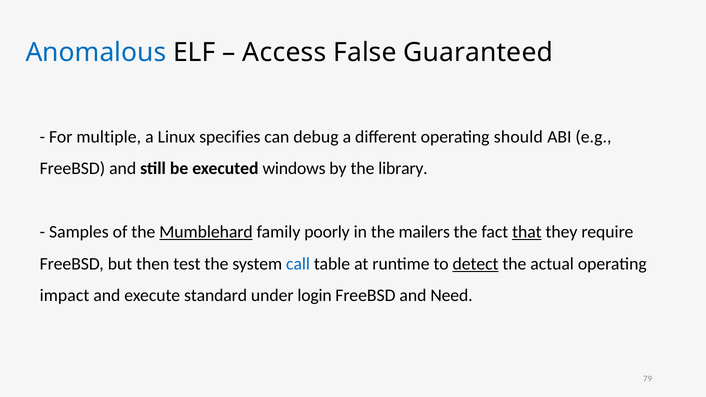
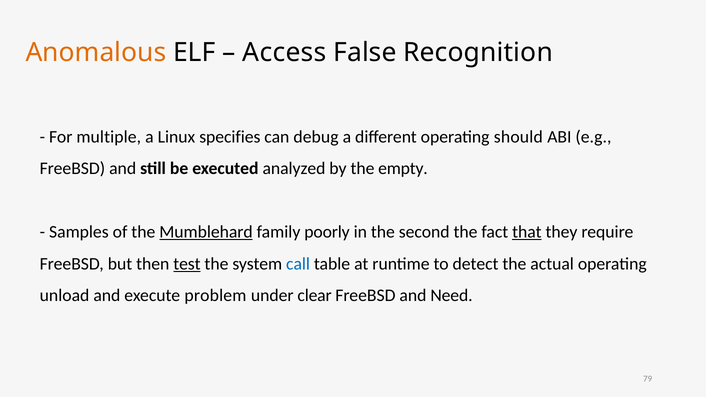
Anomalous colour: blue -> orange
Guaranteed: Guaranteed -> Recognition
windows: windows -> analyzed
library: library -> empty
mailers: mailers -> second
test underline: none -> present
detect underline: present -> none
impact: impact -> unload
standard: standard -> problem
login: login -> clear
